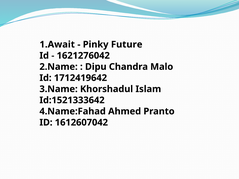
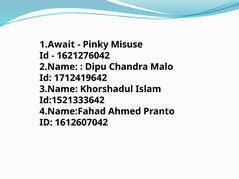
Future: Future -> Misuse
